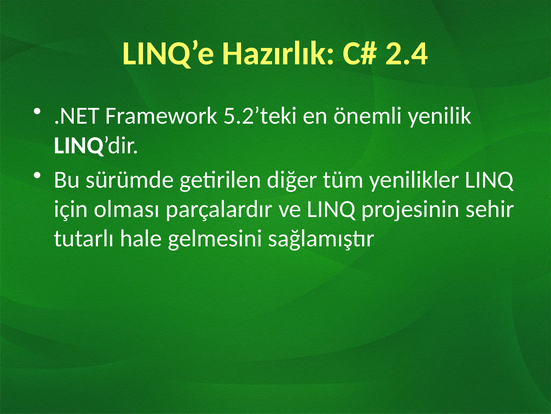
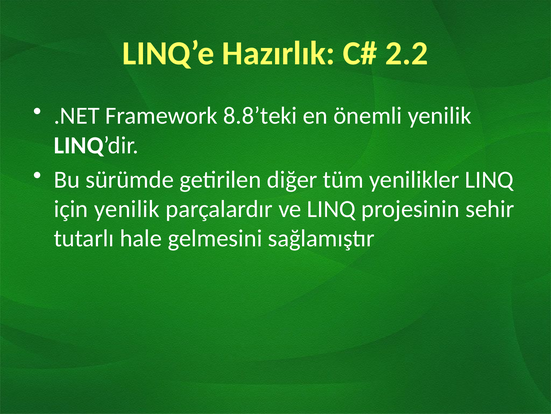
2.4: 2.4 -> 2.2
5.2’teki: 5.2’teki -> 8.8’teki
için olması: olması -> yenilik
